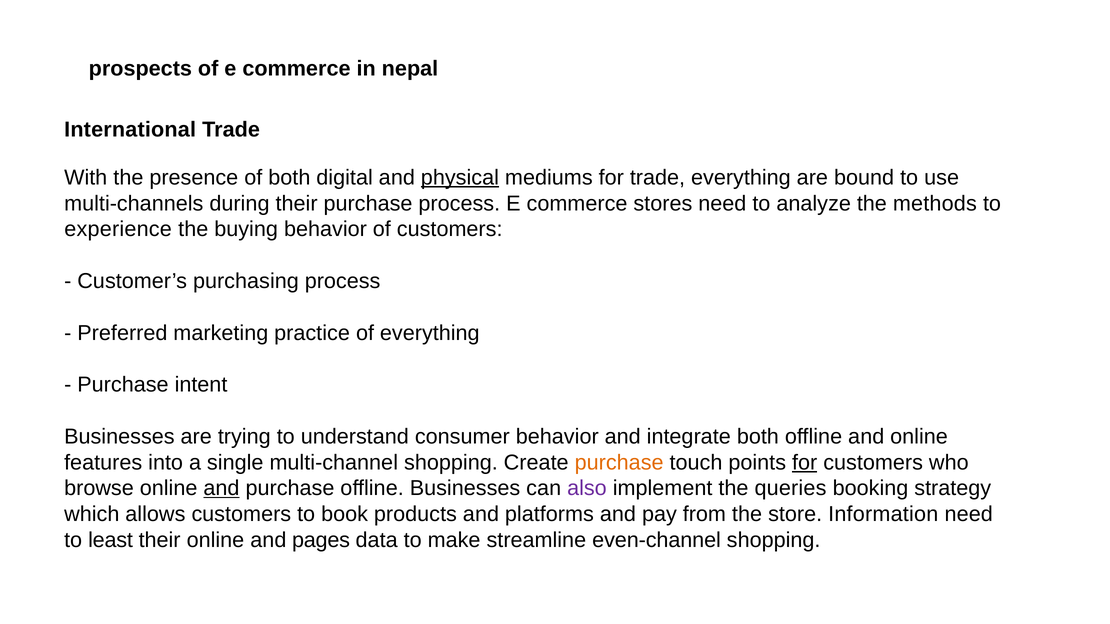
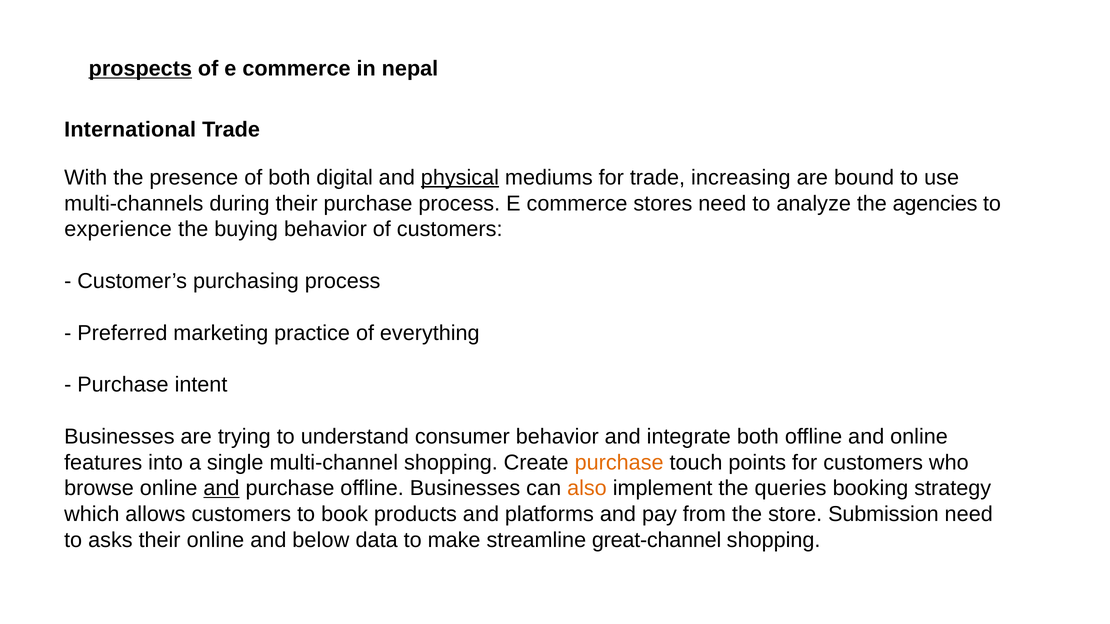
prospects underline: none -> present
trade everything: everything -> increasing
methods: methods -> agencies
for at (805, 463) underline: present -> none
also colour: purple -> orange
Information: Information -> Submission
least: least -> asks
pages: pages -> below
even-channel: even-channel -> great-channel
